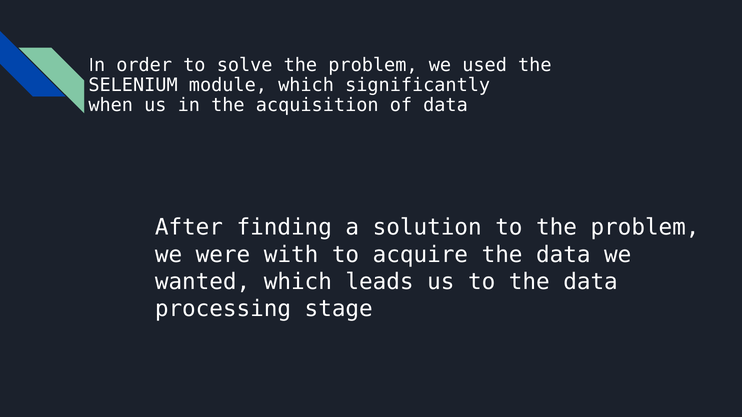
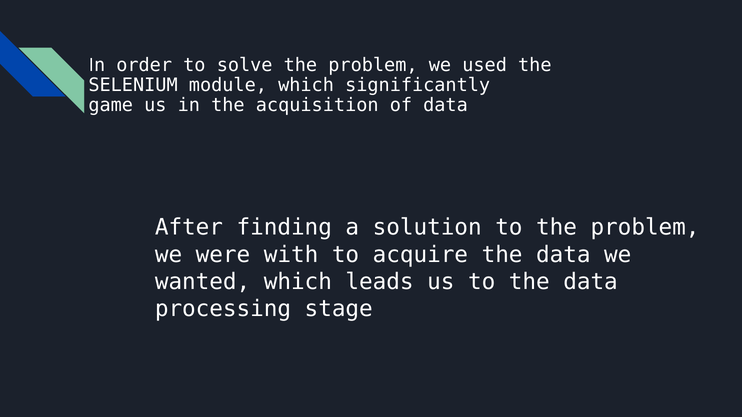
when: when -> game
